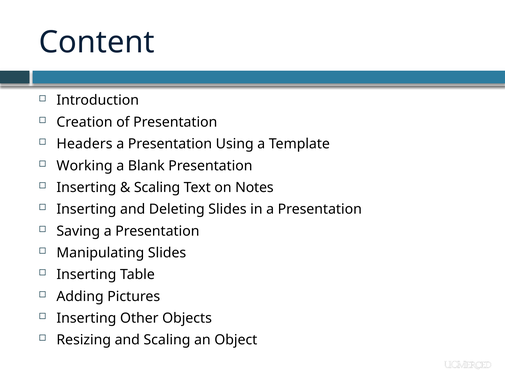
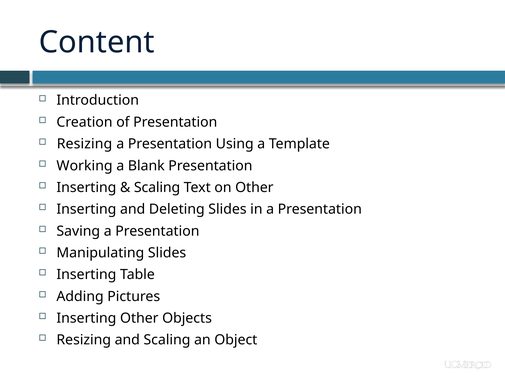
Headers at (85, 144): Headers -> Resizing
on Notes: Notes -> Other
